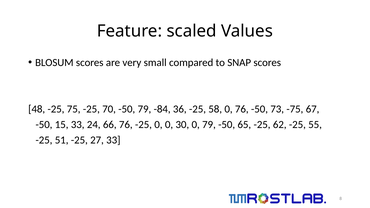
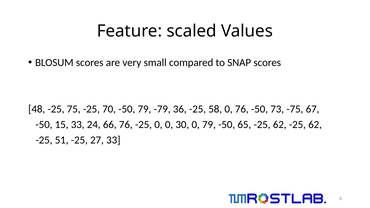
-84: -84 -> -79
62 -25 55: 55 -> 62
